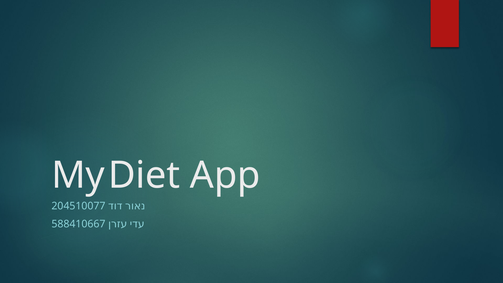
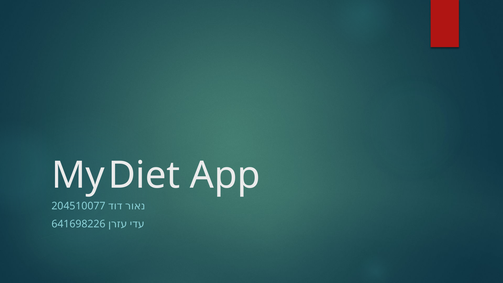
588410667: 588410667 -> 641698226
